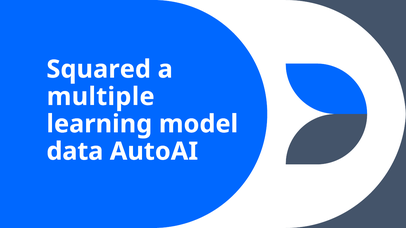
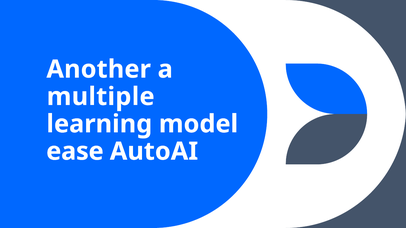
Squared: Squared -> Another
data: data -> ease
